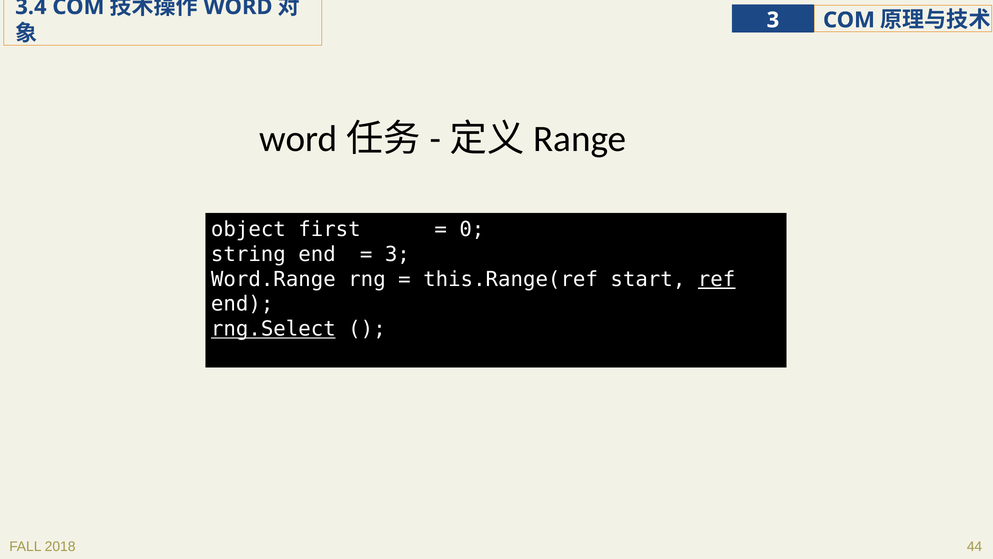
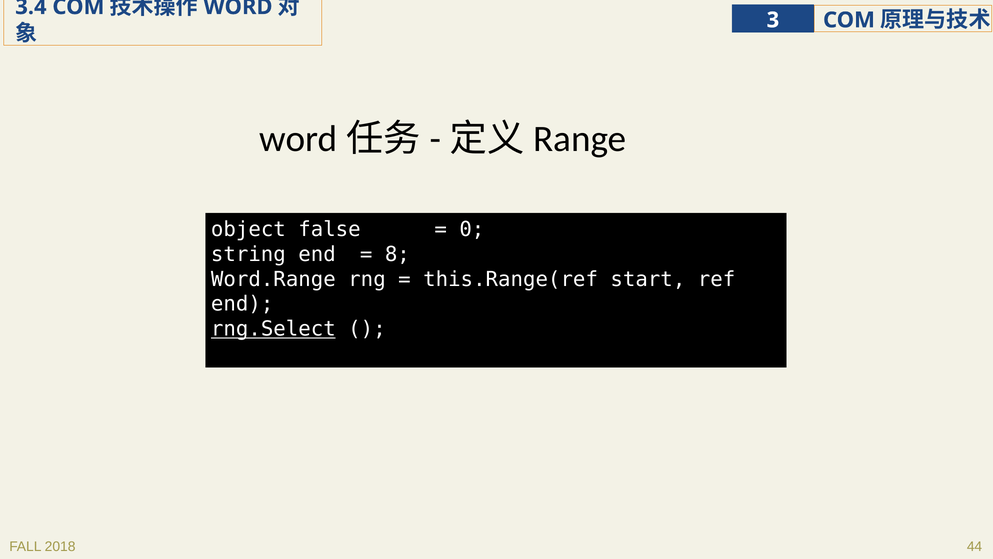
first: first -> false
3 at (397, 254): 3 -> 8
ref underline: present -> none
